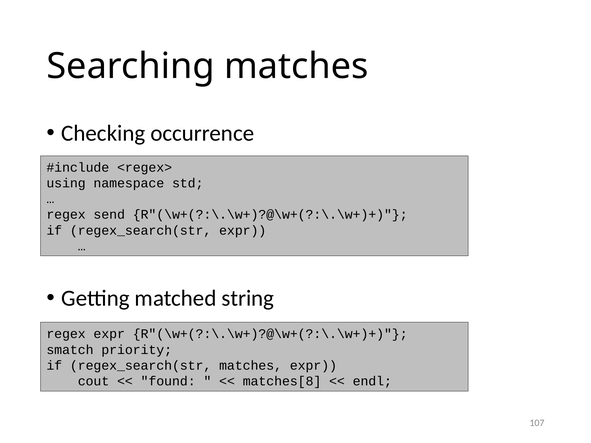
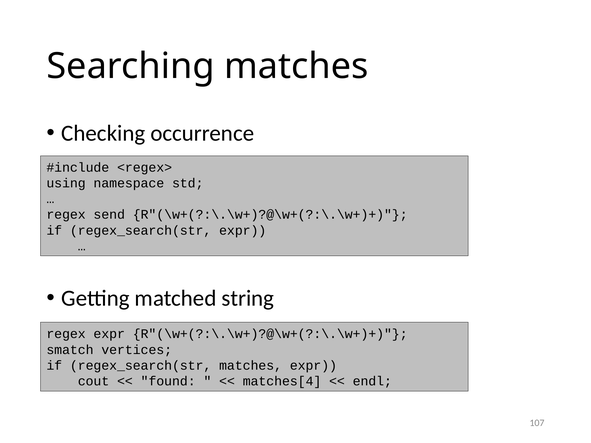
priority: priority -> vertices
matches[8: matches[8 -> matches[4
